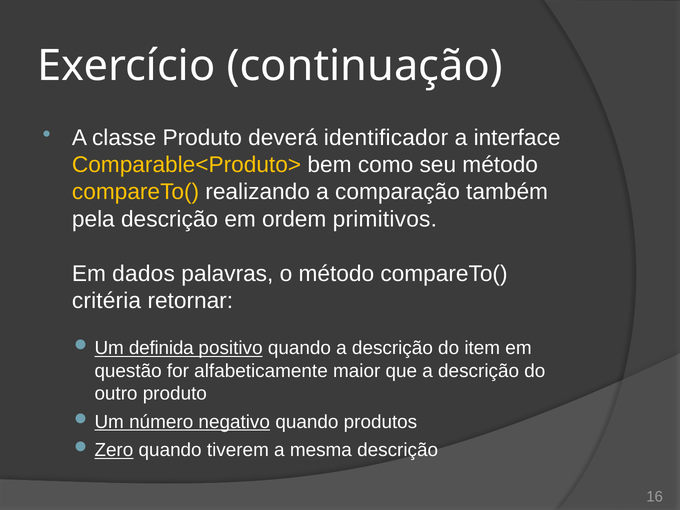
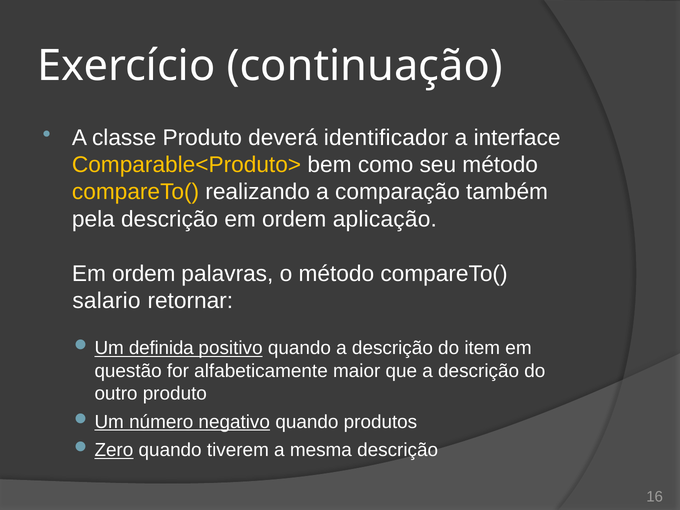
primitivos: primitivos -> aplicação
dados at (144, 274): dados -> ordem
critéria: critéria -> salario
